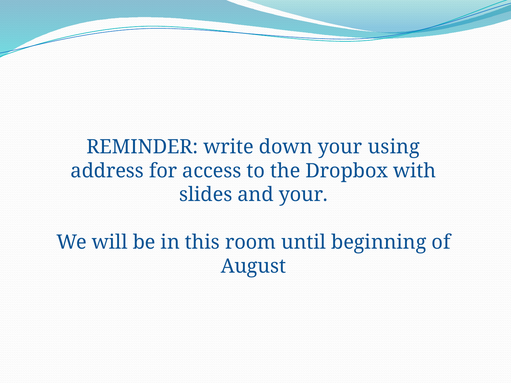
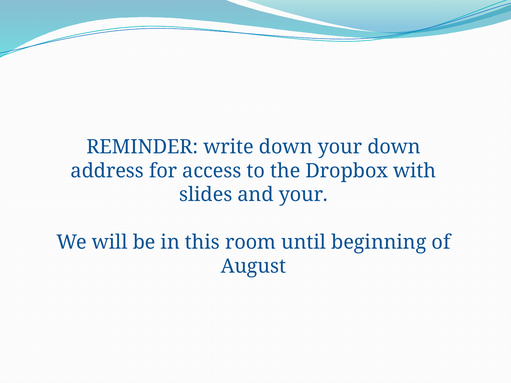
your using: using -> down
